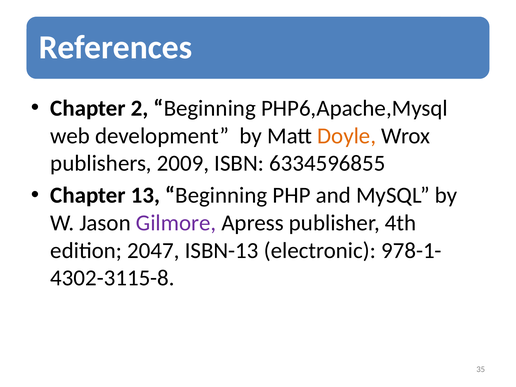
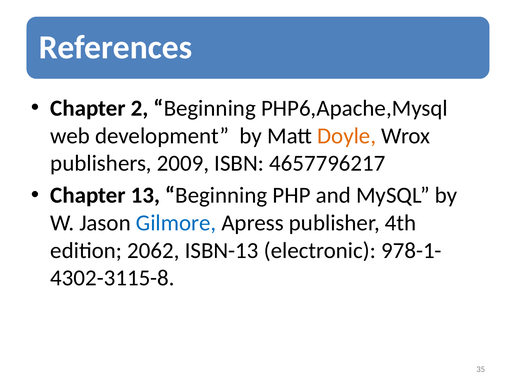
6334596855: 6334596855 -> 4657796217
Gilmore colour: purple -> blue
2047: 2047 -> 2062
